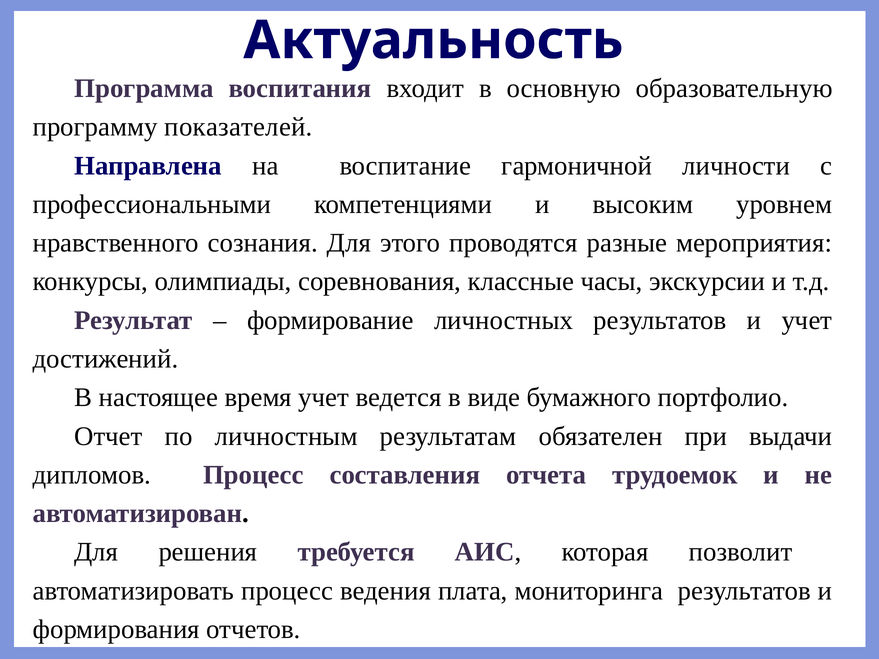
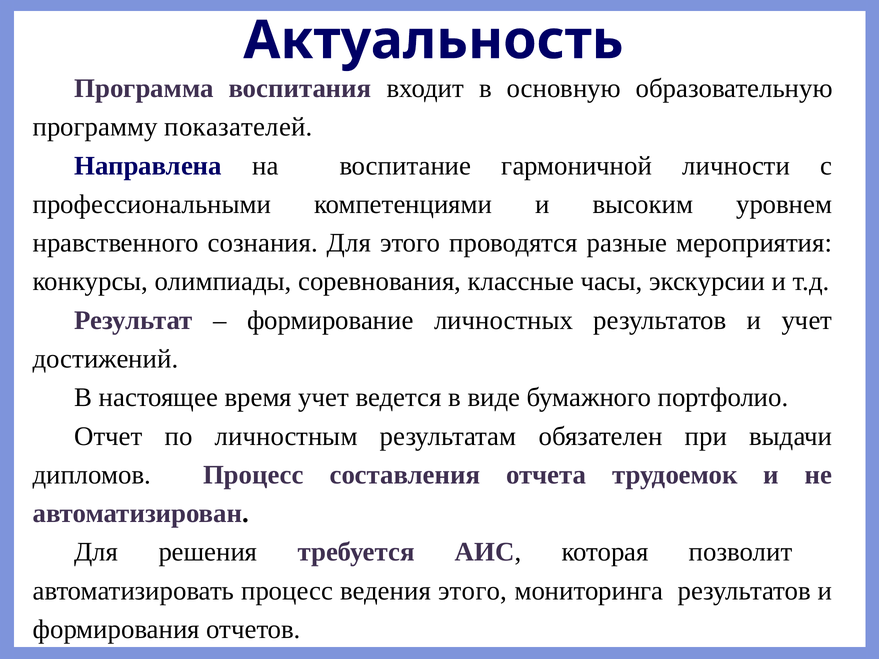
ведения плата: плата -> этого
